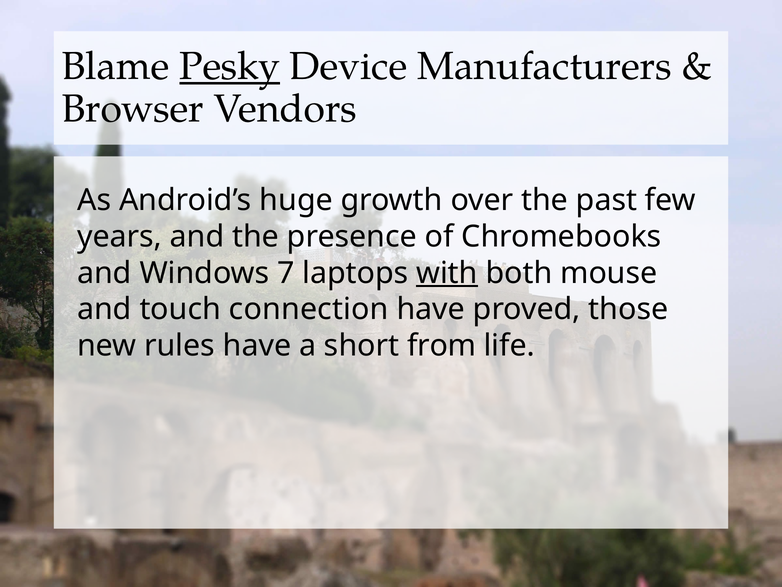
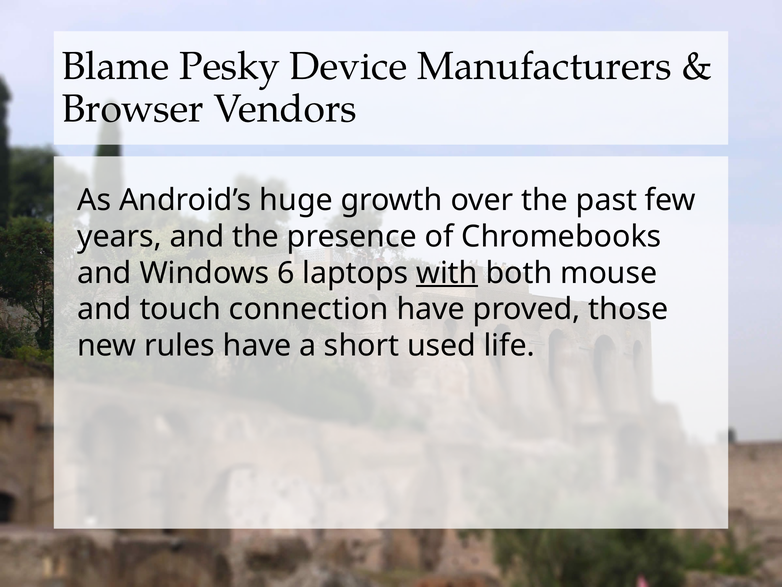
Pesky underline: present -> none
7: 7 -> 6
from: from -> used
